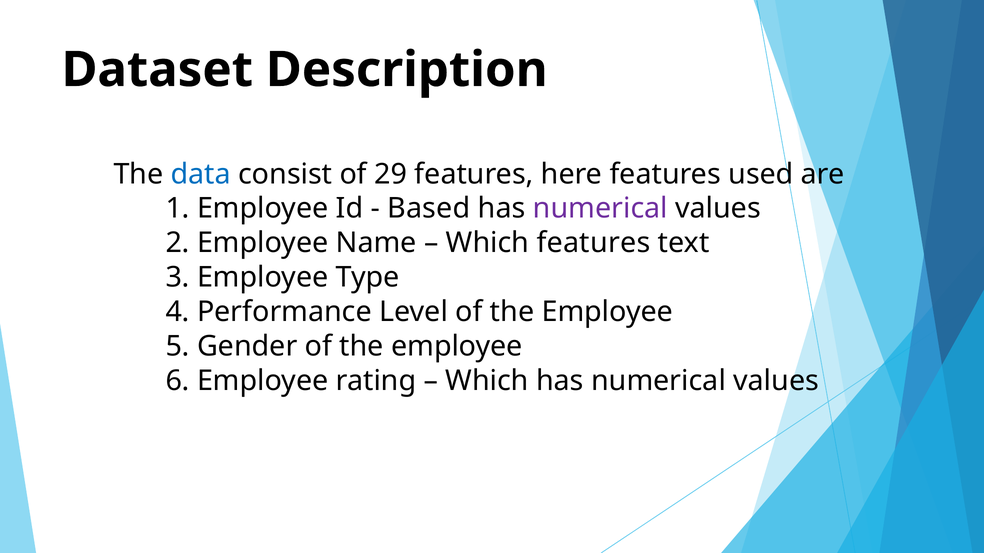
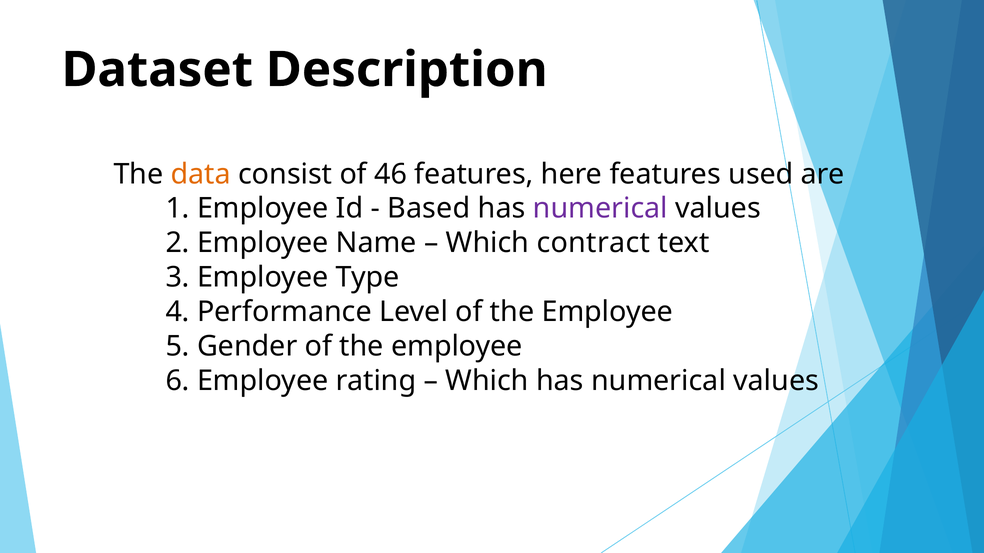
data colour: blue -> orange
29: 29 -> 46
Which features: features -> contract
